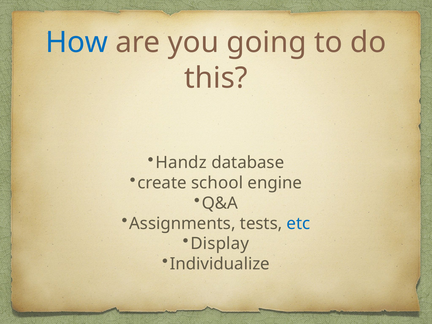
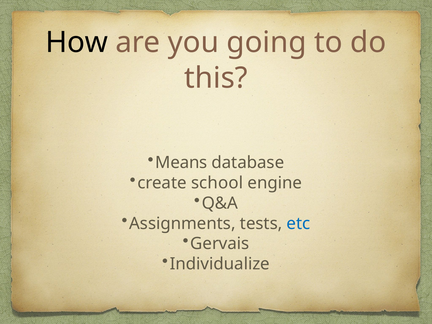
How colour: blue -> black
Handz: Handz -> Means
Display: Display -> Gervais
